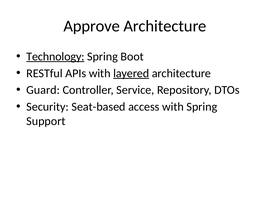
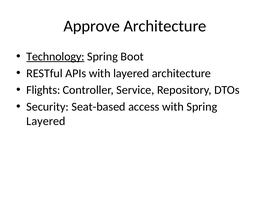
layered at (131, 73) underline: present -> none
Guard: Guard -> Flights
Support at (46, 121): Support -> Layered
